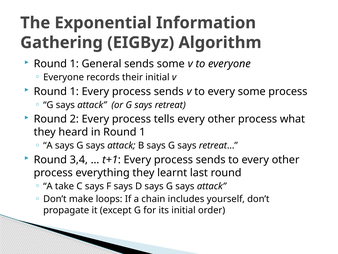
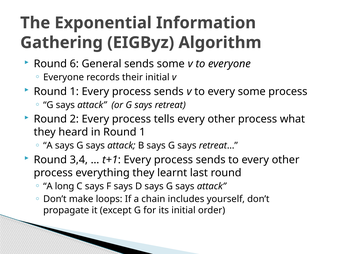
1 at (74, 64): 1 -> 6
take: take -> long
